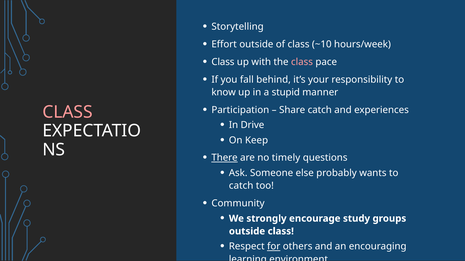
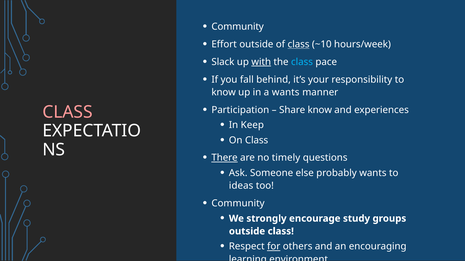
Storytelling at (238, 27): Storytelling -> Community
class at (299, 44) underline: none -> present
Class at (223, 62): Class -> Slack
with underline: none -> present
class at (302, 62) colour: pink -> light blue
a stupid: stupid -> wants
Share catch: catch -> know
Drive: Drive -> Keep
On Keep: Keep -> Class
catch at (241, 186): catch -> ideas
